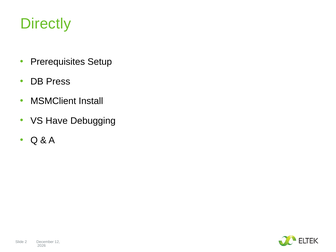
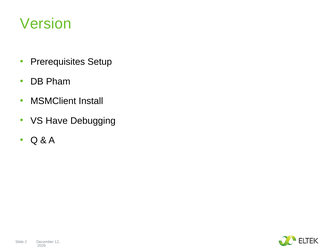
Directly: Directly -> Version
Press: Press -> Pham
